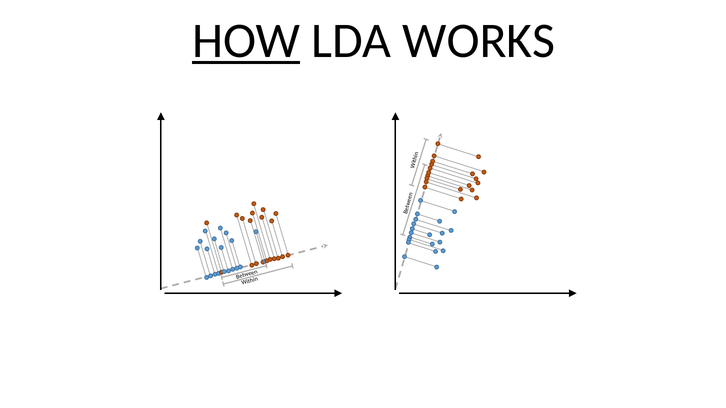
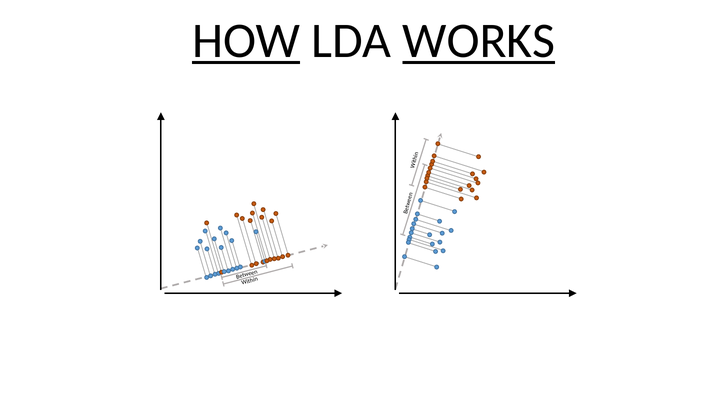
WORKS underline: none -> present
